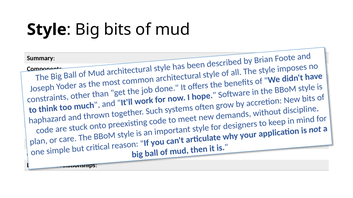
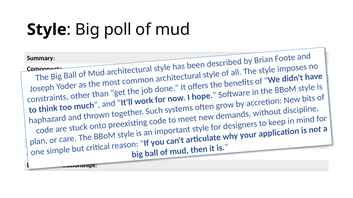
Big bits: bits -> poll
